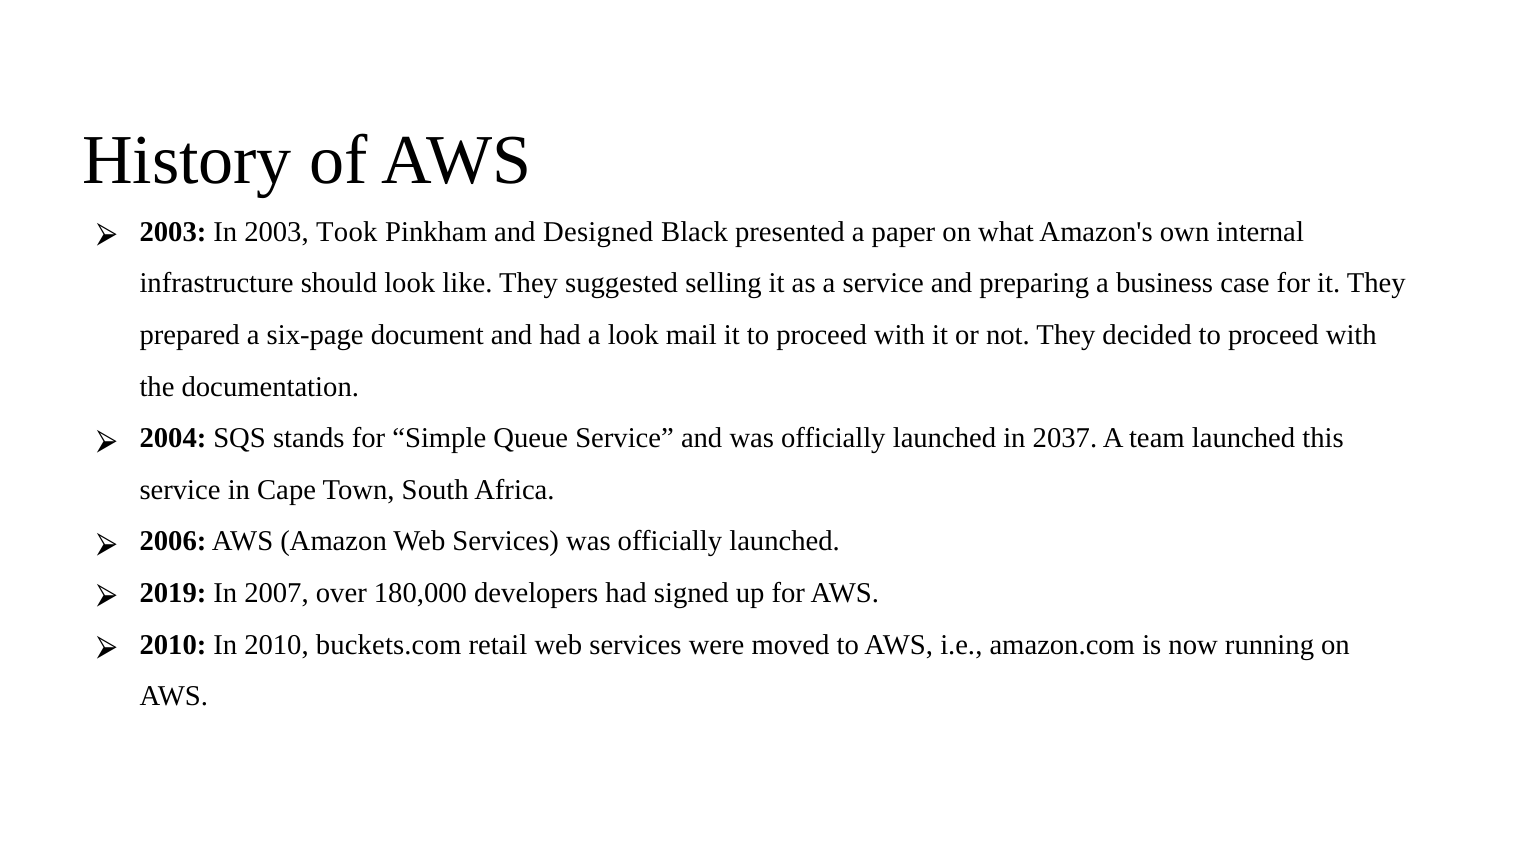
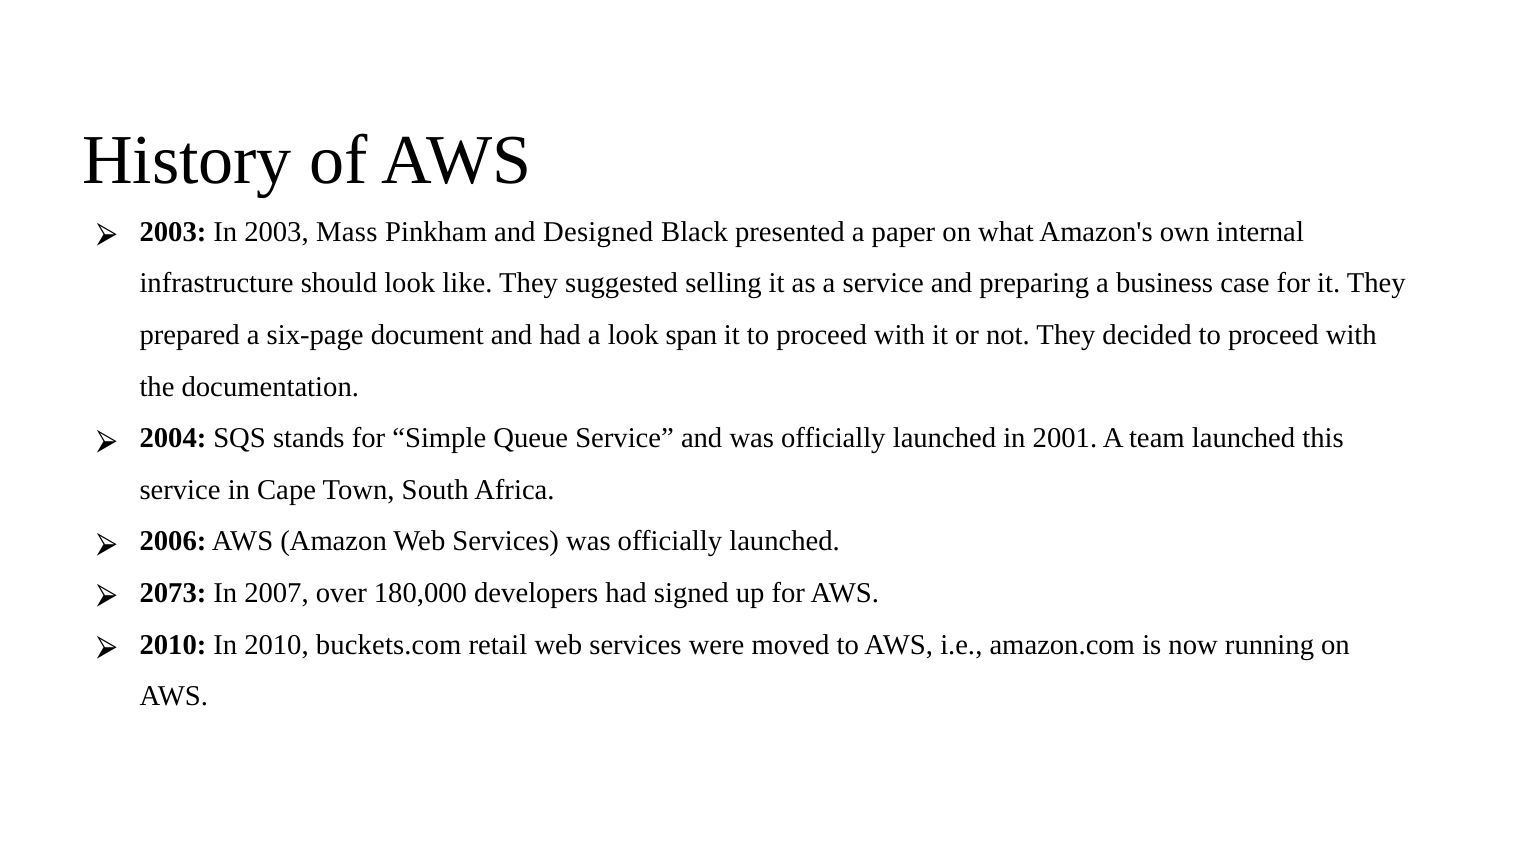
Took: Took -> Mass
mail: mail -> span
2037: 2037 -> 2001
2019: 2019 -> 2073
